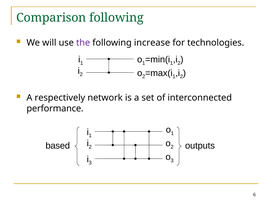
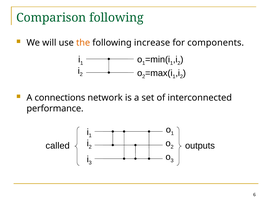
the colour: purple -> orange
technologies: technologies -> components
respectively: respectively -> connections
based: based -> called
